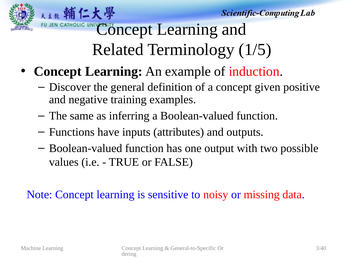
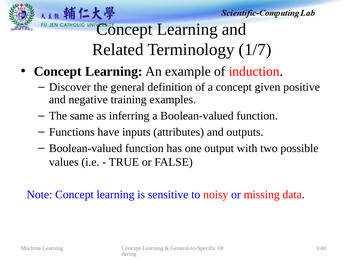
1/5: 1/5 -> 1/7
